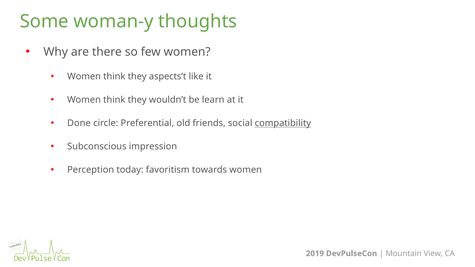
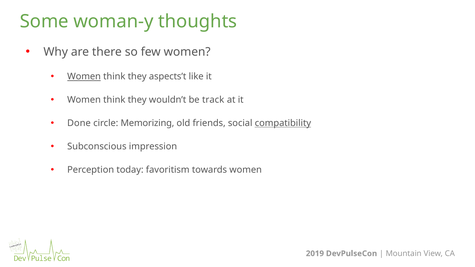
Women at (84, 77) underline: none -> present
learn: learn -> track
Preferential: Preferential -> Memorizing
